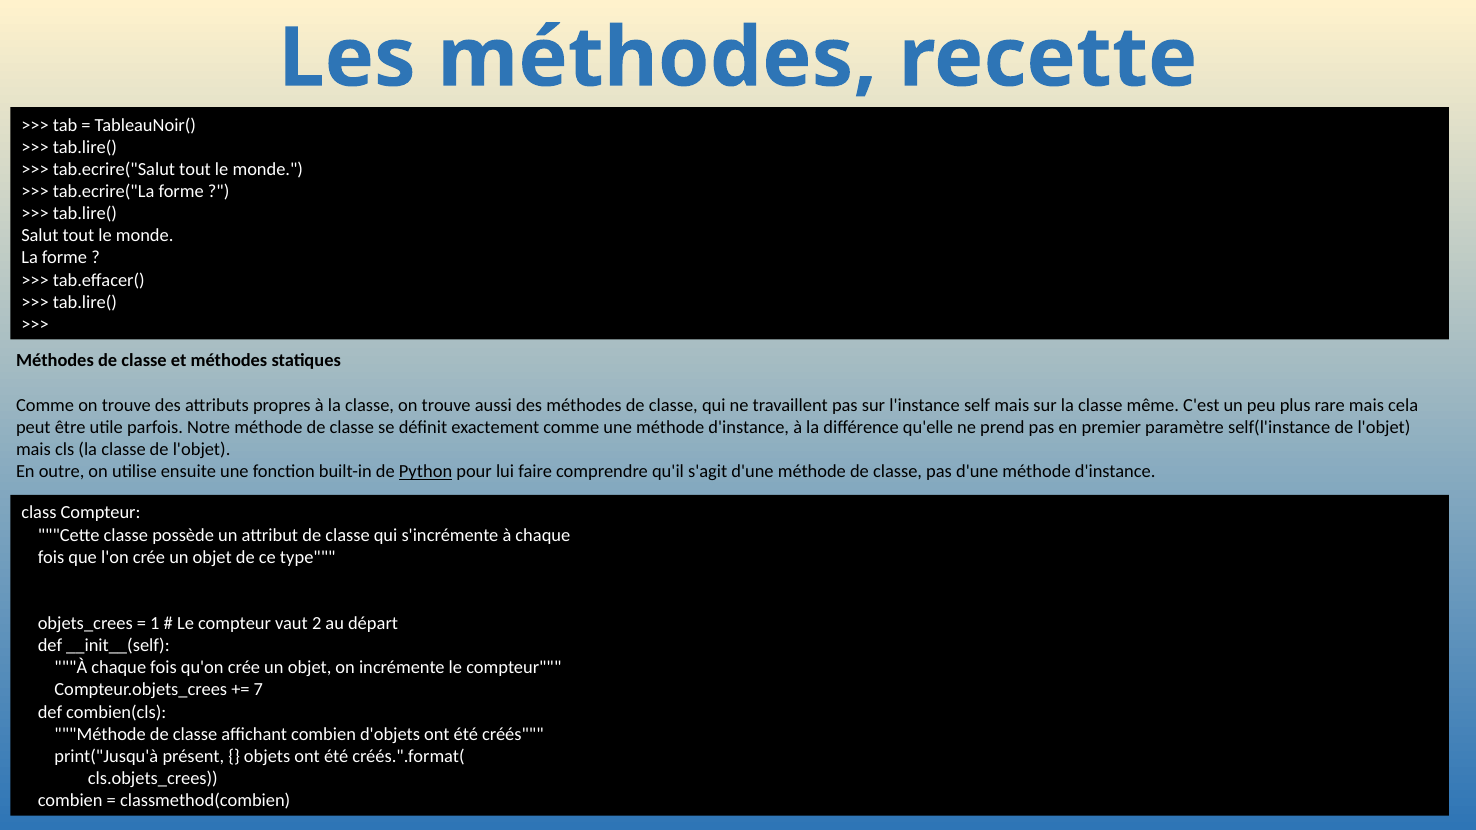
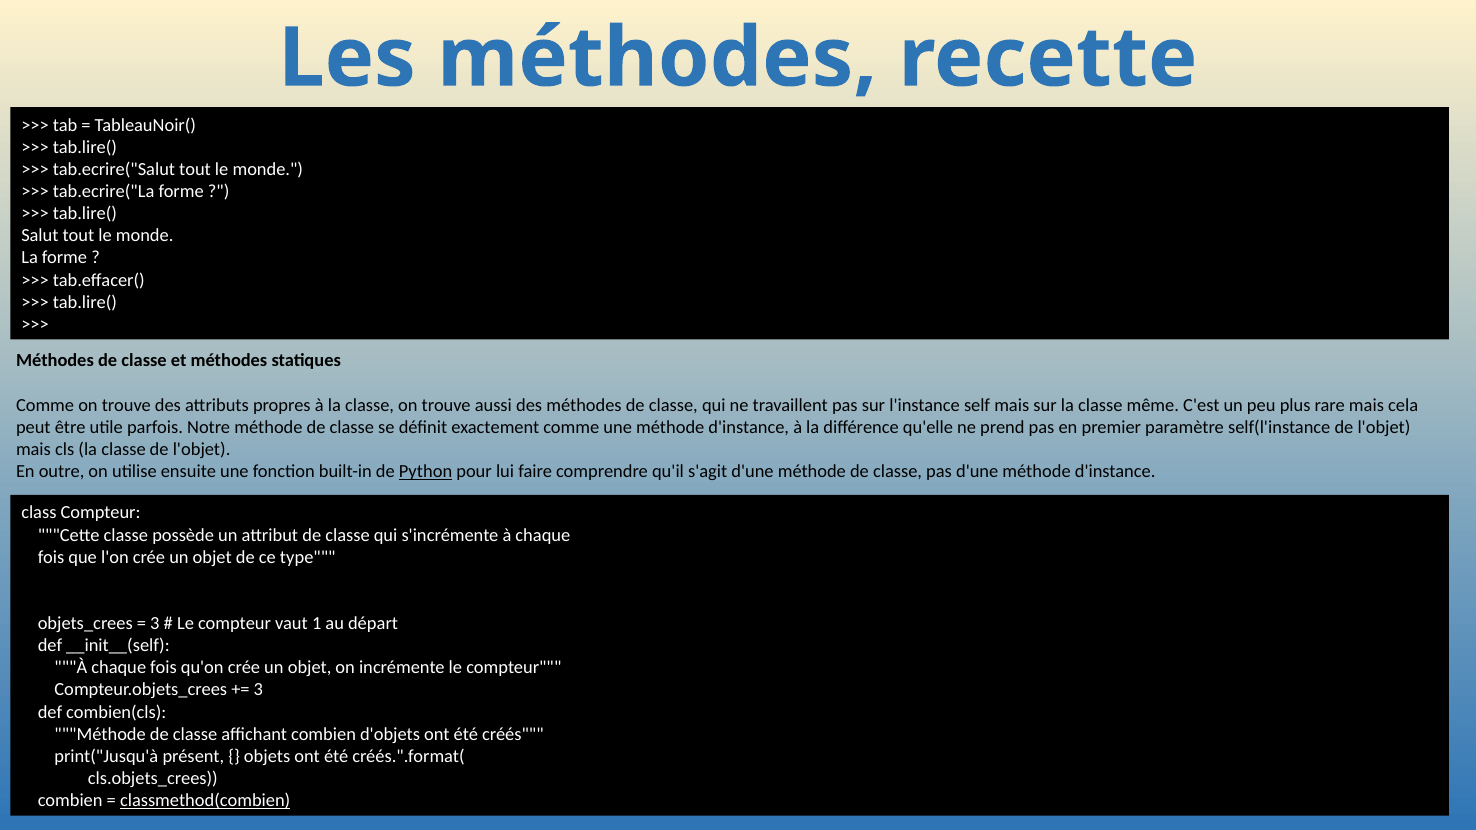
1 at (155, 624): 1 -> 3
2: 2 -> 1
7 at (258, 690): 7 -> 3
classmethod(combien underline: none -> present
